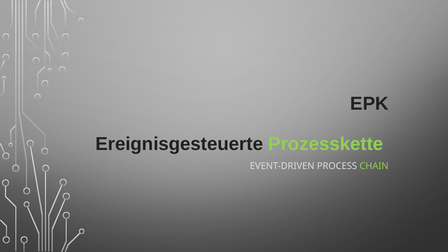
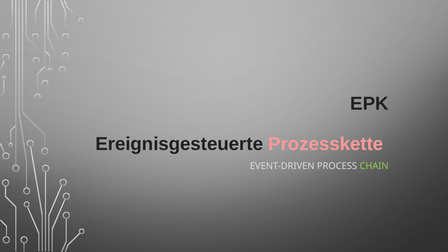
Prozesskette colour: light green -> pink
